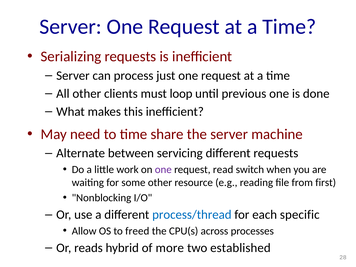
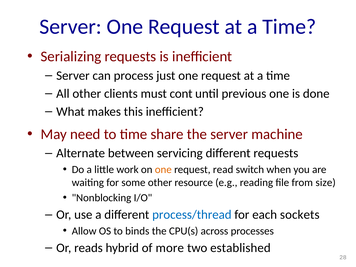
loop: loop -> cont
one at (163, 170) colour: purple -> orange
first: first -> size
specific: specific -> sockets
freed: freed -> binds
